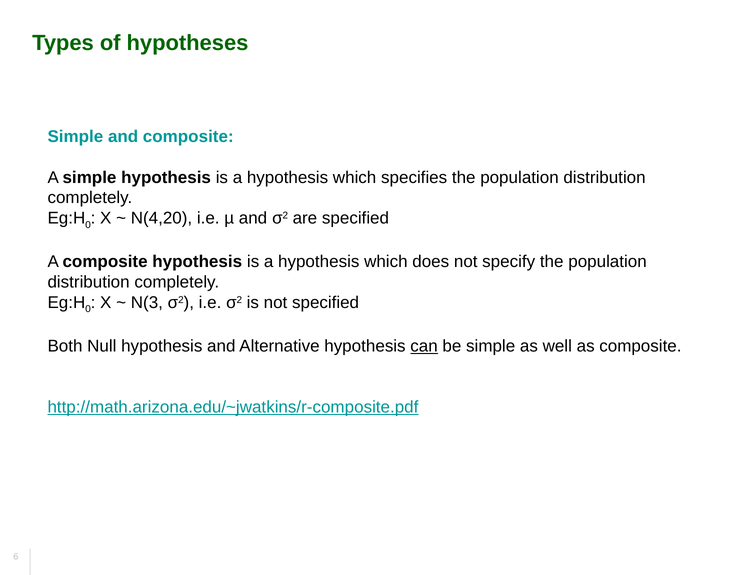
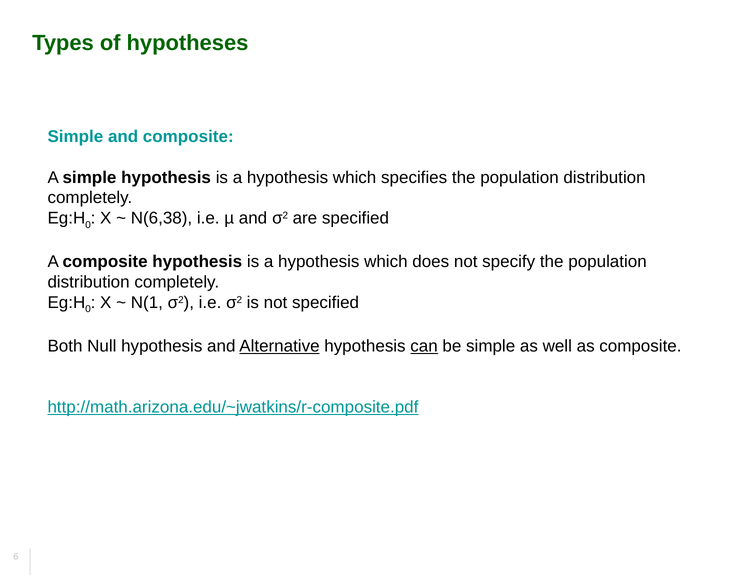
N(4,20: N(4,20 -> N(6,38
N(3: N(3 -> N(1
Alternative underline: none -> present
